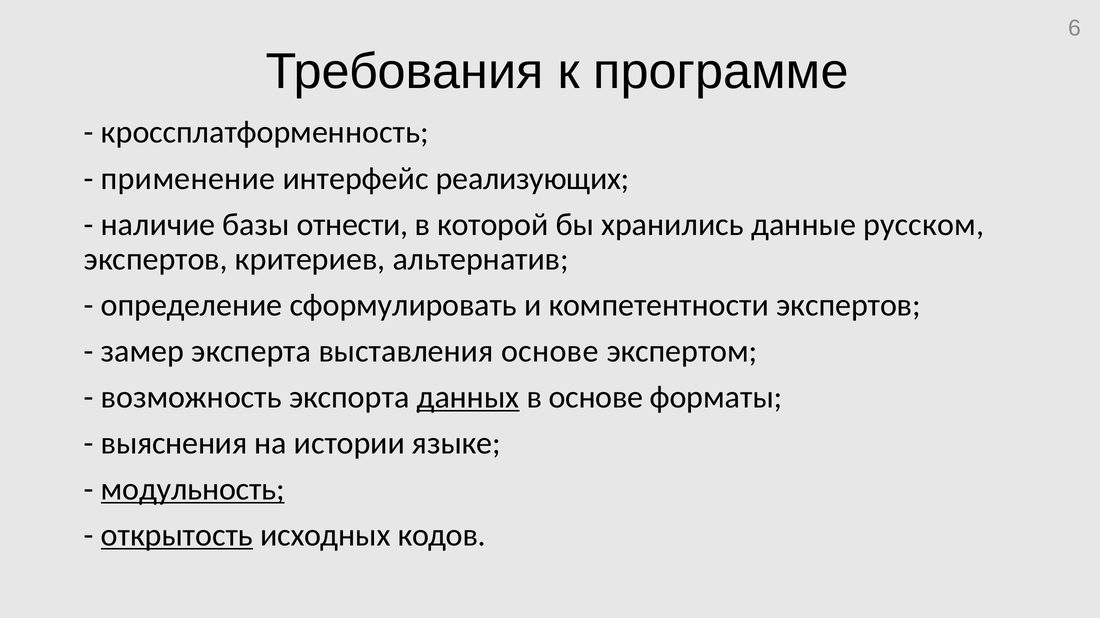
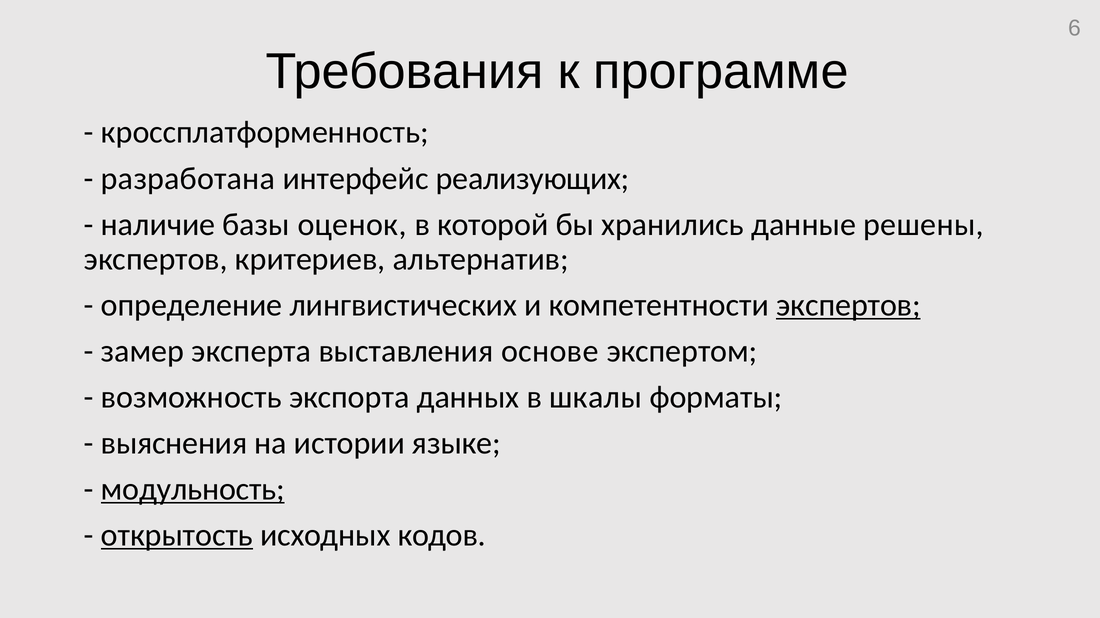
применение: применение -> разработана
отнести: отнести -> оценок
русском: русском -> решены
сформулировать: сформулировать -> лингвистических
экспертов at (849, 305) underline: none -> present
данных underline: present -> none
в основе: основе -> шкалы
